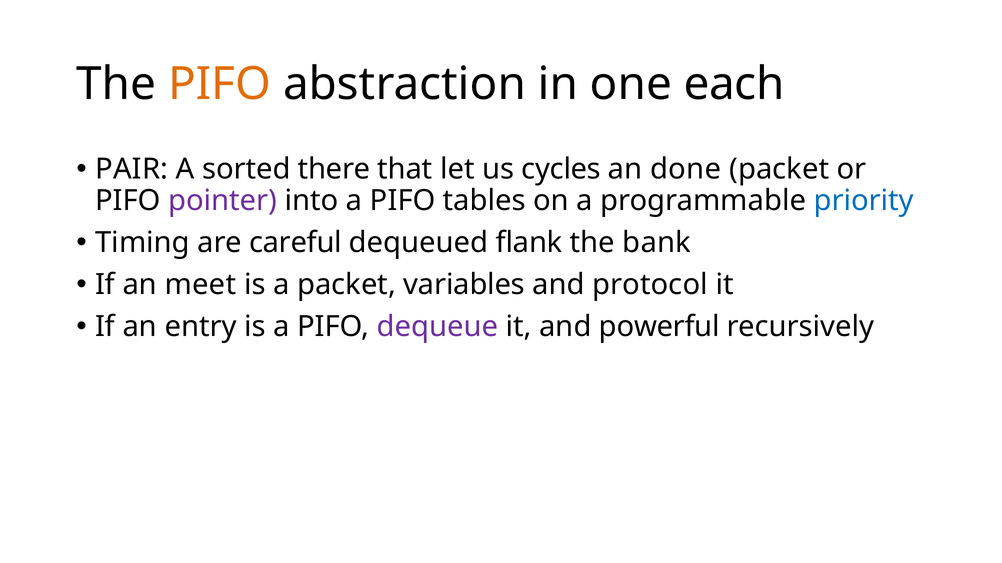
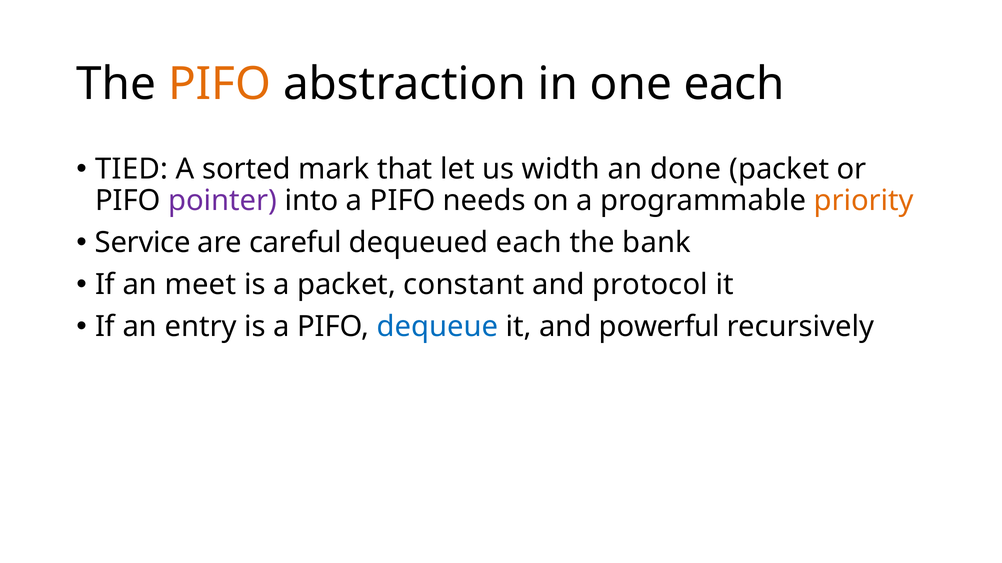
PAIR: PAIR -> TIED
there: there -> mark
cycles: cycles -> width
tables: tables -> needs
priority colour: blue -> orange
Timing: Timing -> Service
dequeued flank: flank -> each
variables: variables -> constant
dequeue colour: purple -> blue
